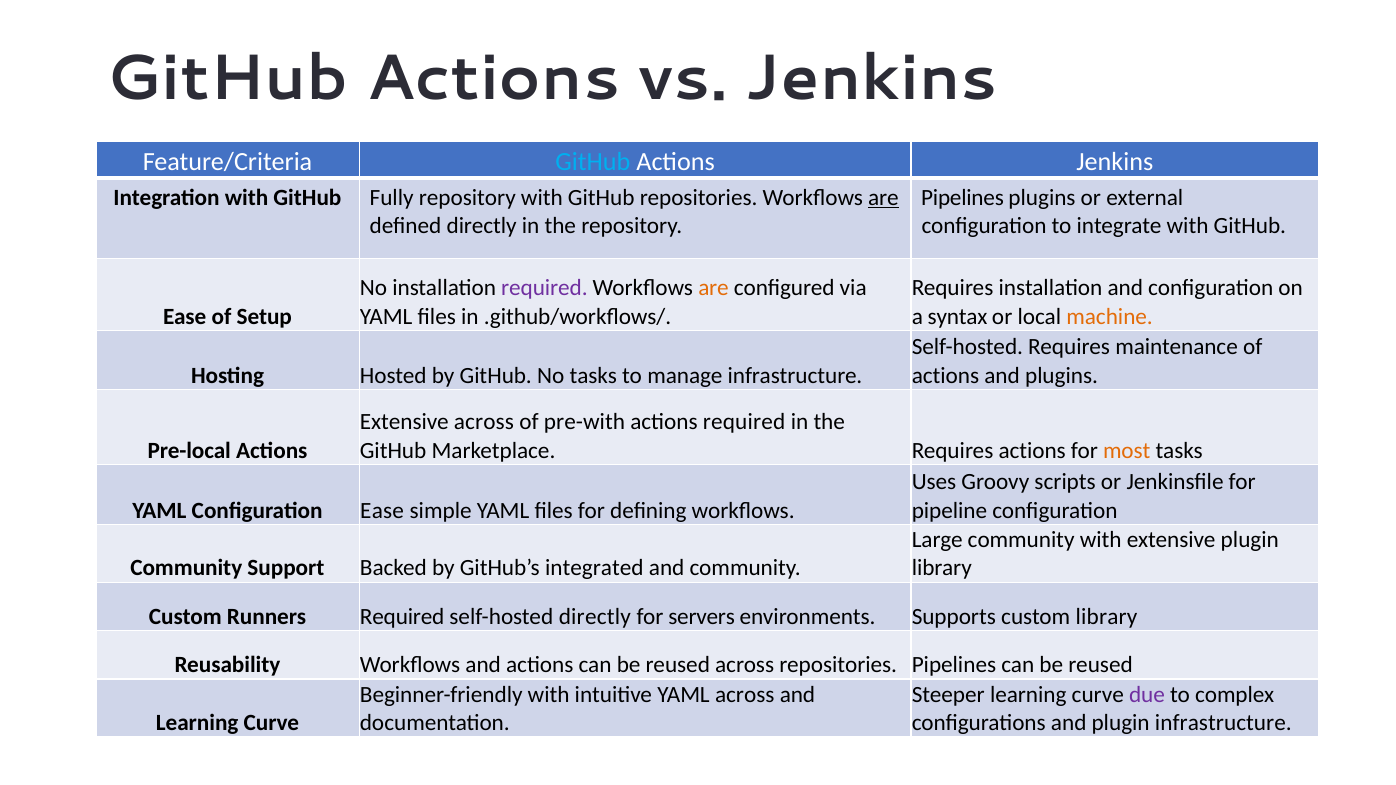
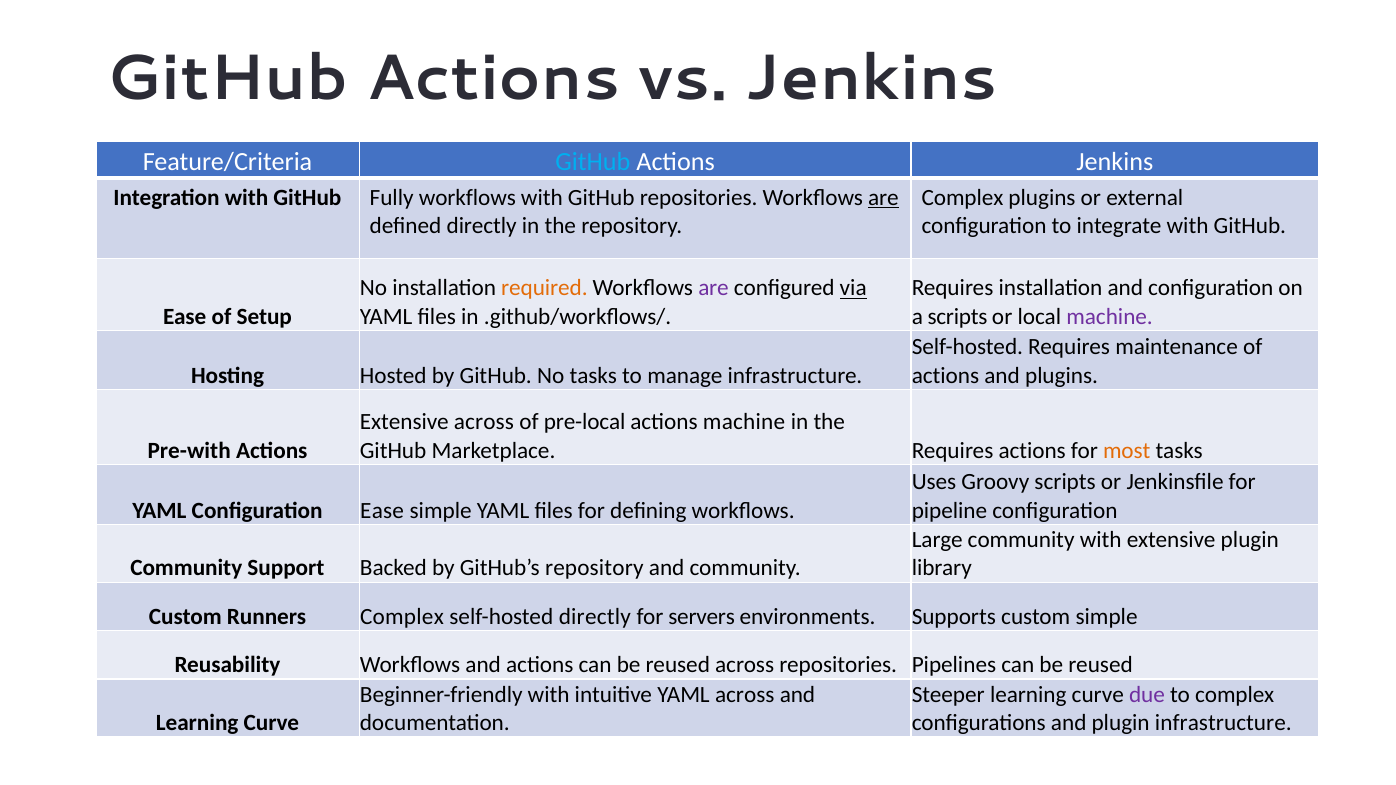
Fully repository: repository -> workflows
Pipelines at (963, 198): Pipelines -> Complex
required at (544, 288) colour: purple -> orange
are at (714, 288) colour: orange -> purple
via underline: none -> present
a syntax: syntax -> scripts
machine at (1110, 317) colour: orange -> purple
pre-with: pre-with -> pre-local
actions required: required -> machine
Pre-local: Pre-local -> Pre-with
GitHub’s integrated: integrated -> repository
Runners Required: Required -> Complex
custom library: library -> simple
